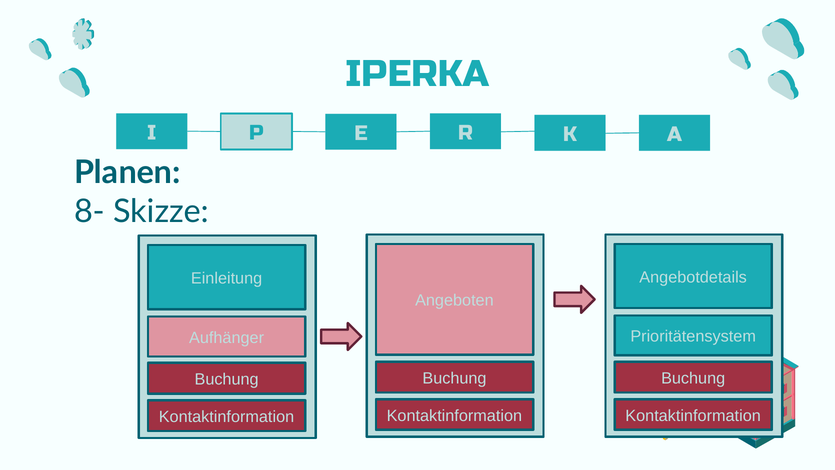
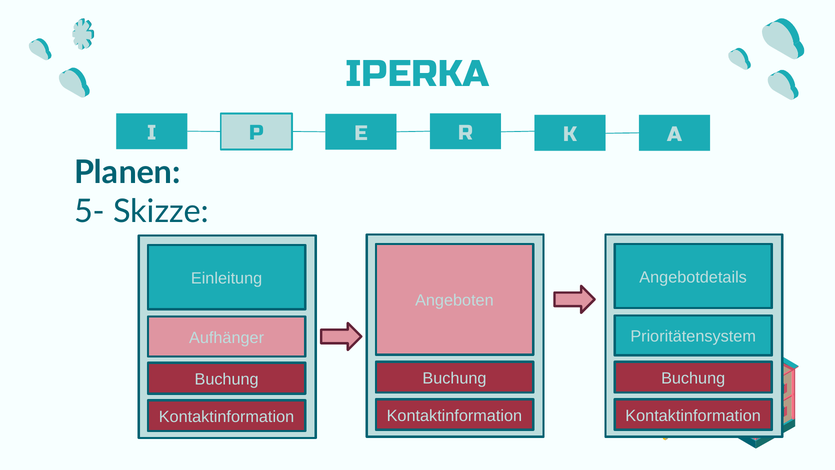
8-: 8- -> 5-
